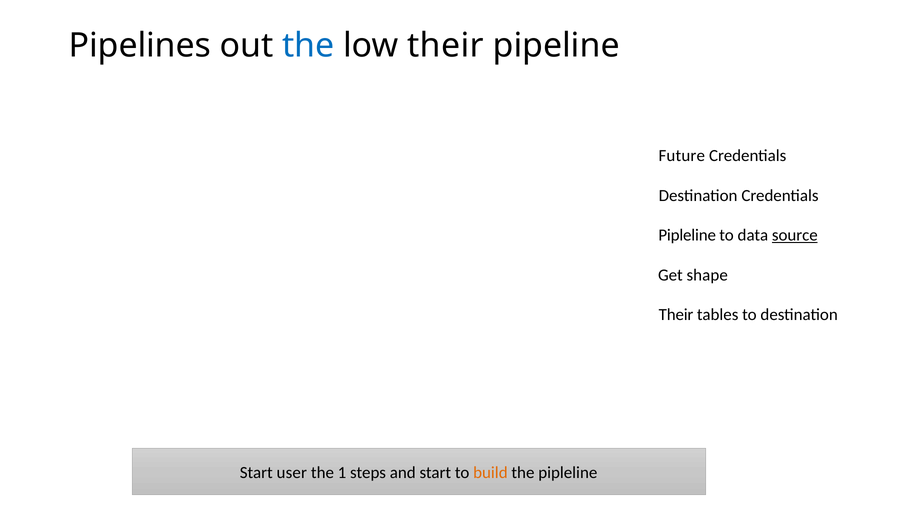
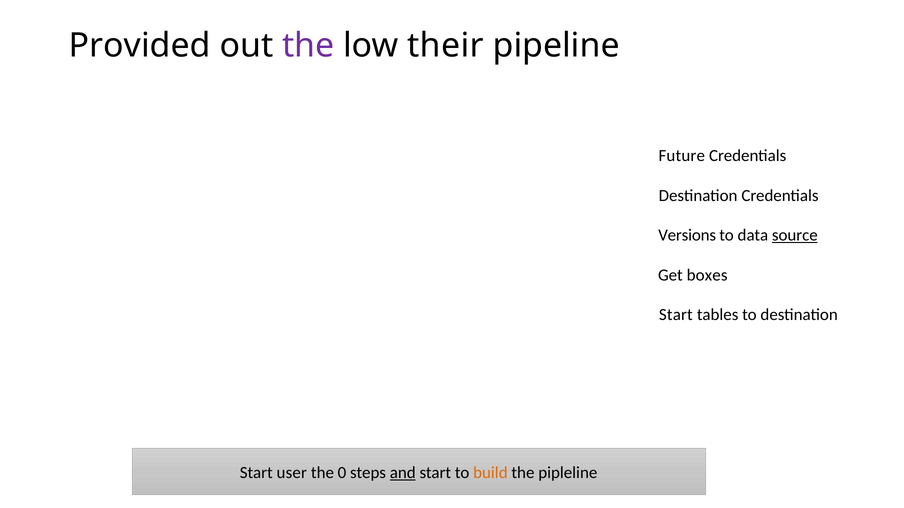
Pipelines: Pipelines -> Provided
the at (308, 46) colour: blue -> purple
Pipleline at (687, 235): Pipleline -> Versions
shape: shape -> boxes
Their at (676, 315): Their -> Start
1: 1 -> 0
and underline: none -> present
